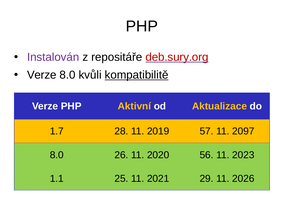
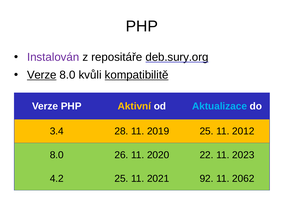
deb.sury.org colour: red -> black
Verze at (42, 75) underline: none -> present
Aktualizace colour: yellow -> light blue
1.7: 1.7 -> 3.4
2019 57: 57 -> 25
2097: 2097 -> 2012
56: 56 -> 22
1.1: 1.1 -> 4.2
29: 29 -> 92
2026: 2026 -> 2062
